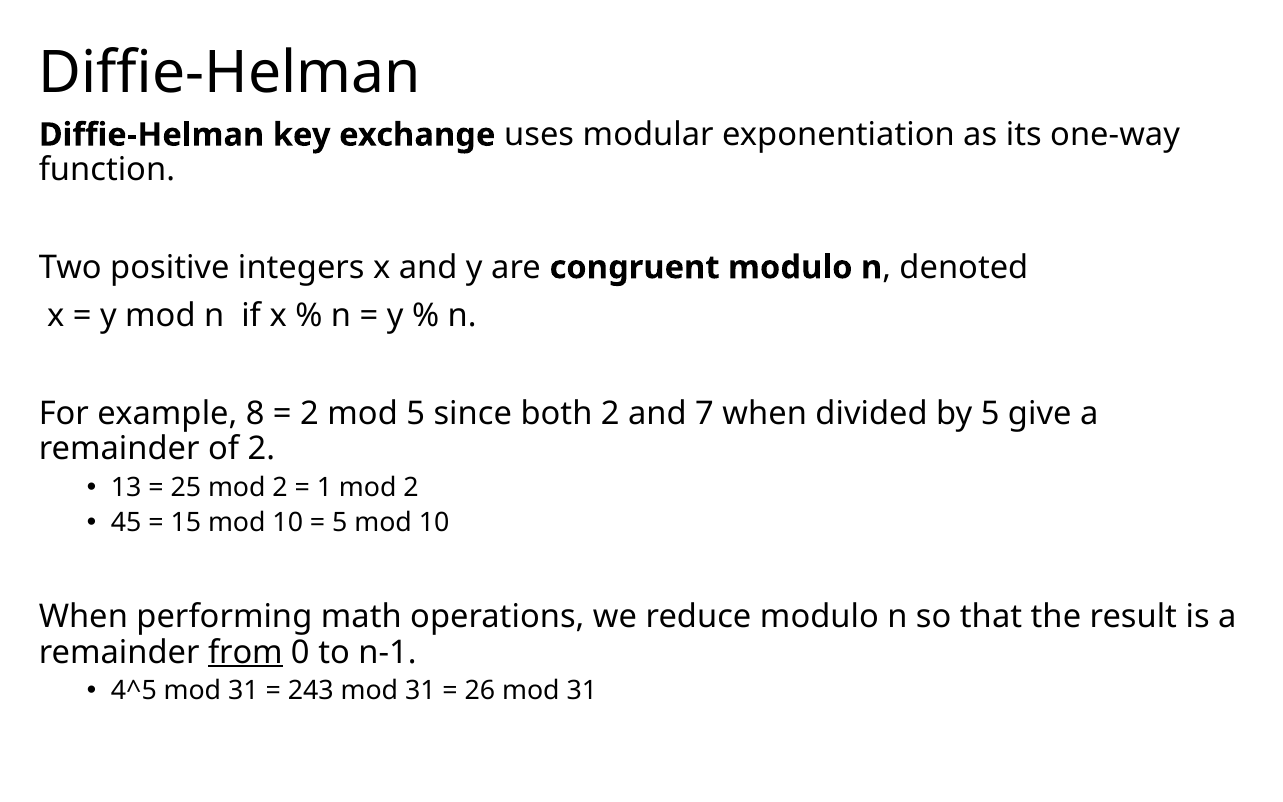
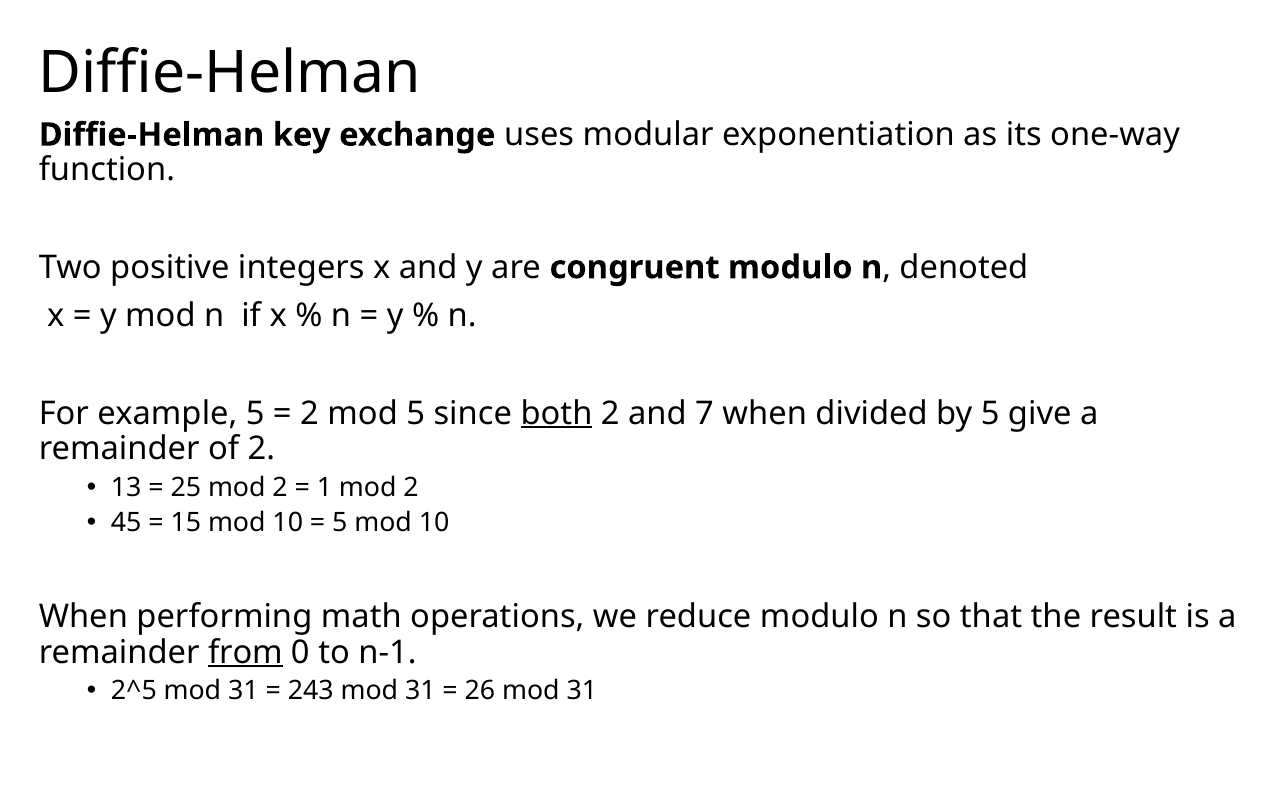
example 8: 8 -> 5
both underline: none -> present
4^5: 4^5 -> 2^5
